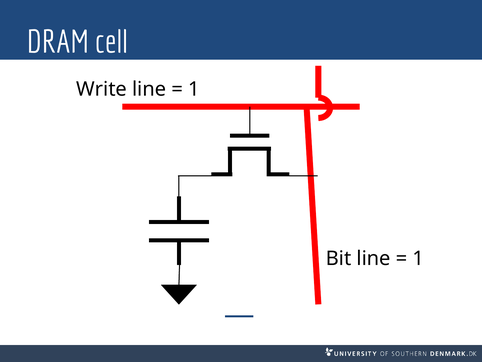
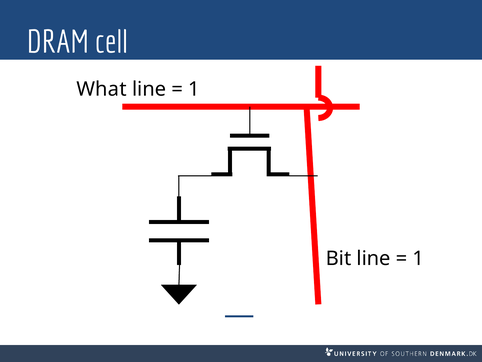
Write: Write -> What
